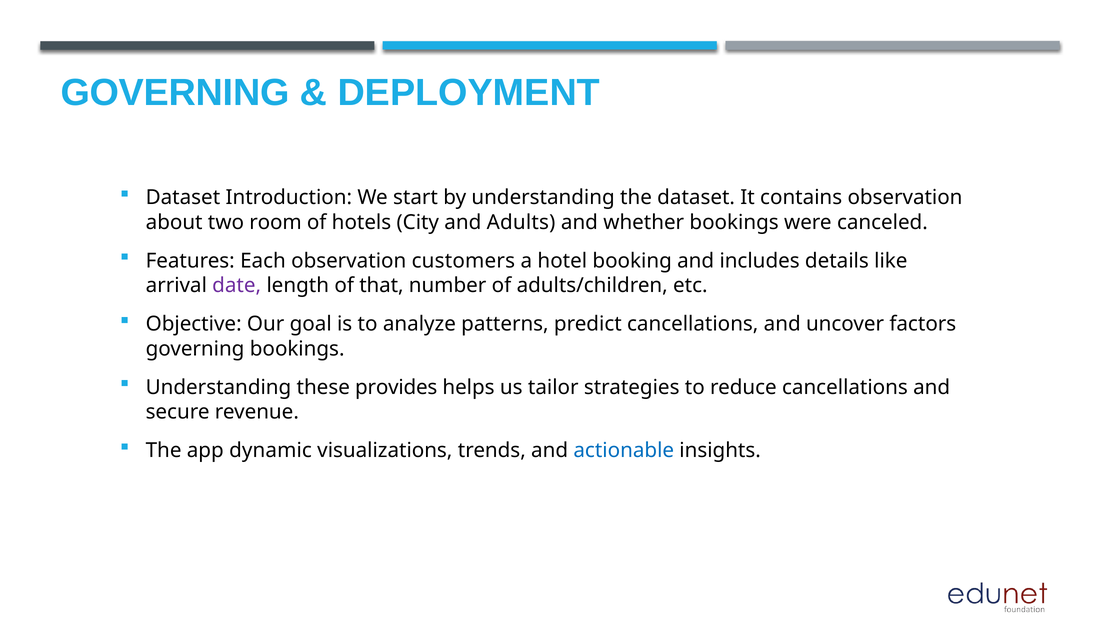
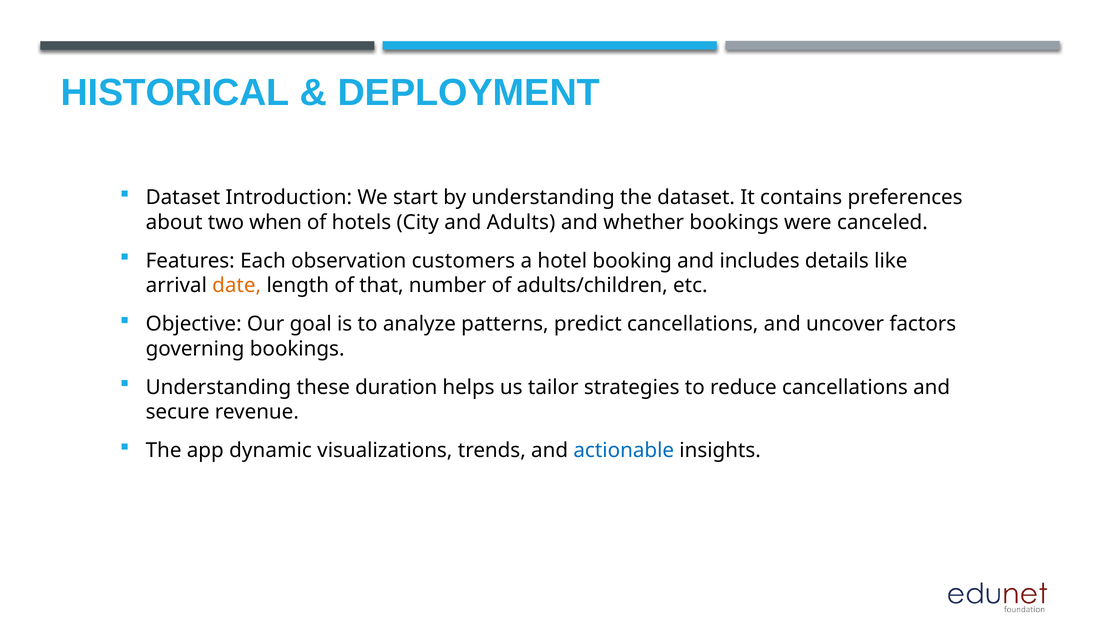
GOVERNING at (175, 93): GOVERNING -> HISTORICAL
contains observation: observation -> preferences
room: room -> when
date colour: purple -> orange
provides: provides -> duration
